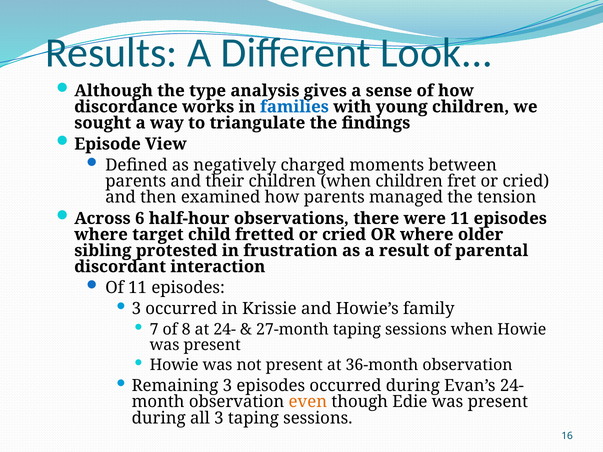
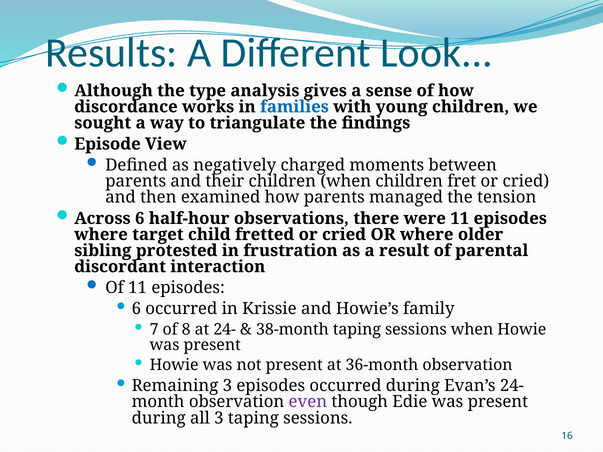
3 at (136, 309): 3 -> 6
27-month: 27-month -> 38-month
even colour: orange -> purple
